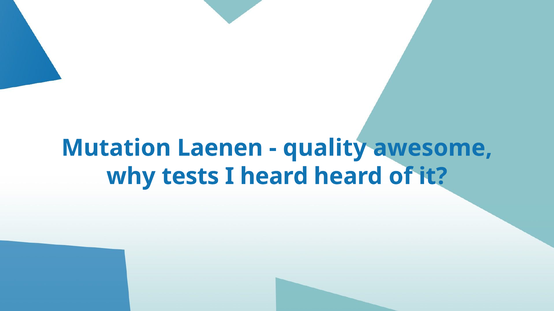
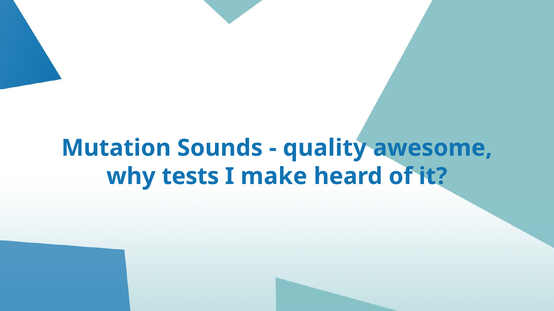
Laenen: Laenen -> Sounds
I heard: heard -> make
